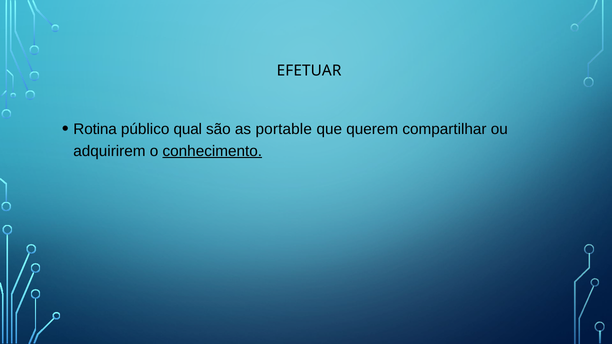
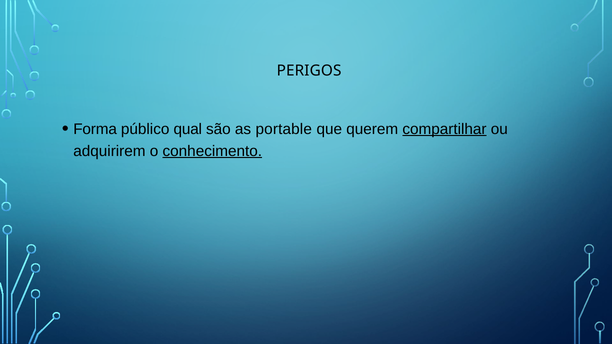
EFETUAR: EFETUAR -> PERIGOS
Rotina: Rotina -> Forma
compartilhar underline: none -> present
